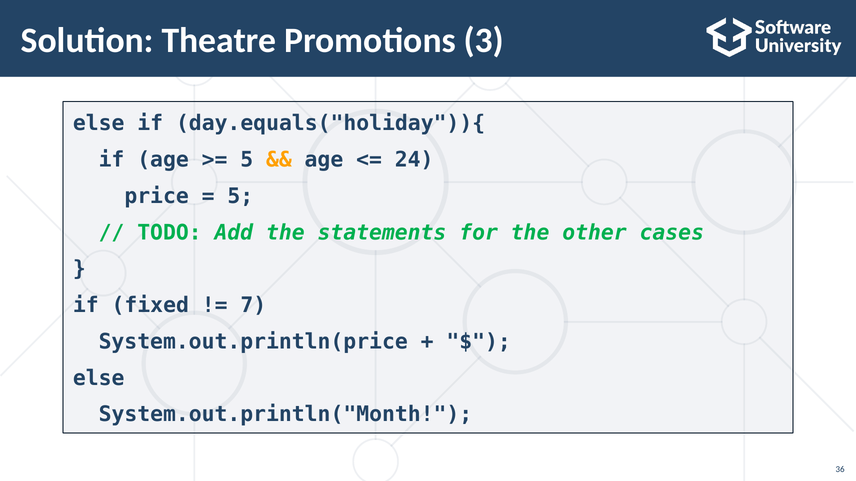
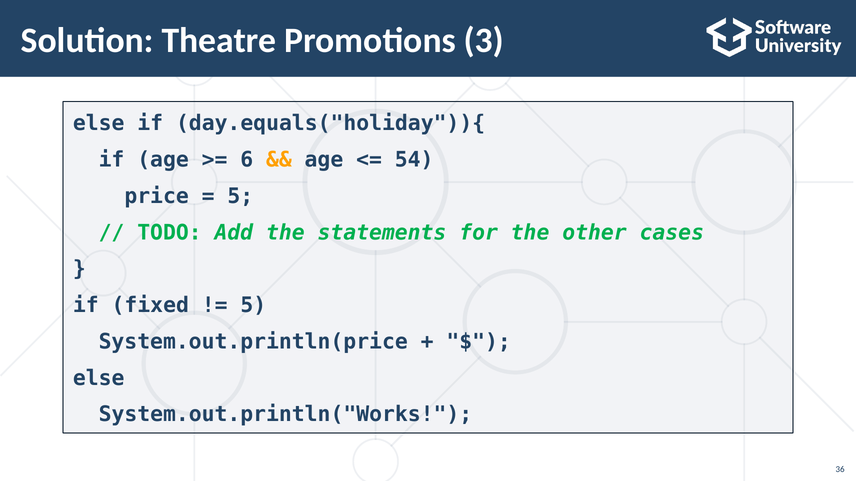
5 at (247, 160): 5 -> 6
24: 24 -> 54
7 at (253, 306): 7 -> 5
System.out.println("Month: System.out.println("Month -> System.out.println("Works
